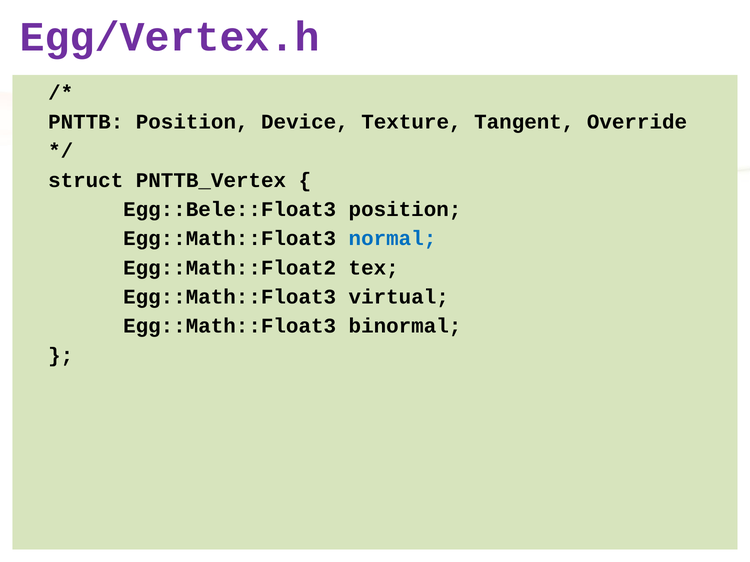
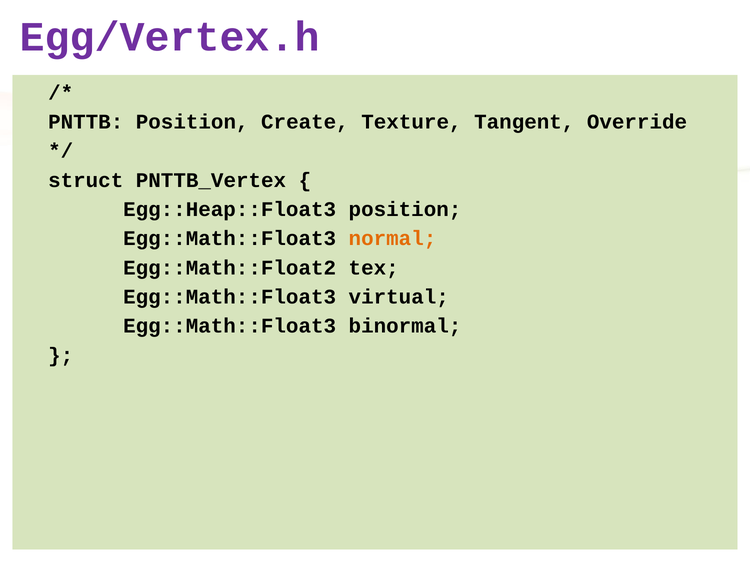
Device: Device -> Create
Egg::Bele::Float3: Egg::Bele::Float3 -> Egg::Heap::Float3
normal colour: blue -> orange
